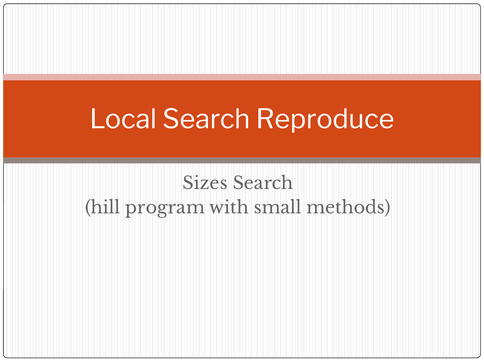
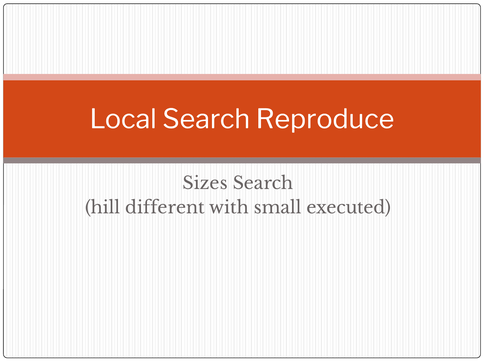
program: program -> different
methods: methods -> executed
